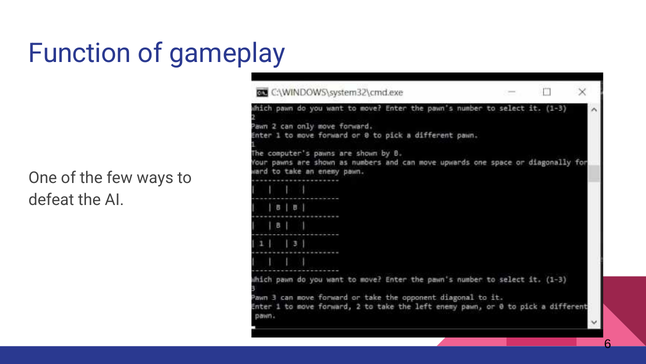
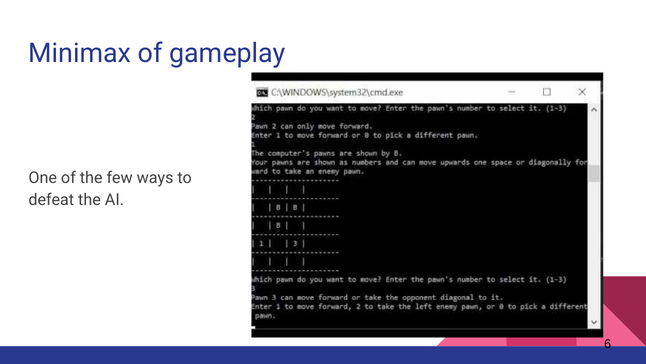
Function: Function -> Minimax
